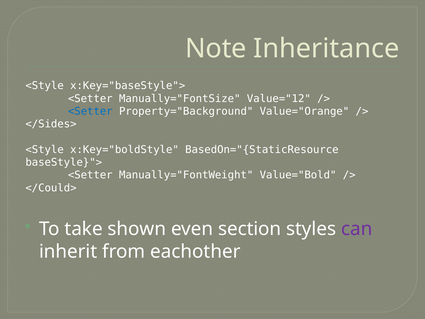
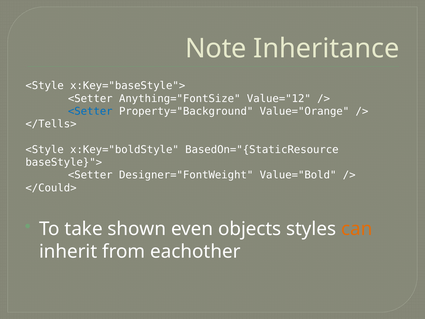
Manually="FontSize: Manually="FontSize -> Anything="FontSize
</Sides>: </Sides> -> </Tells>
Manually="FontWeight: Manually="FontWeight -> Designer="FontWeight
section: section -> objects
can colour: purple -> orange
